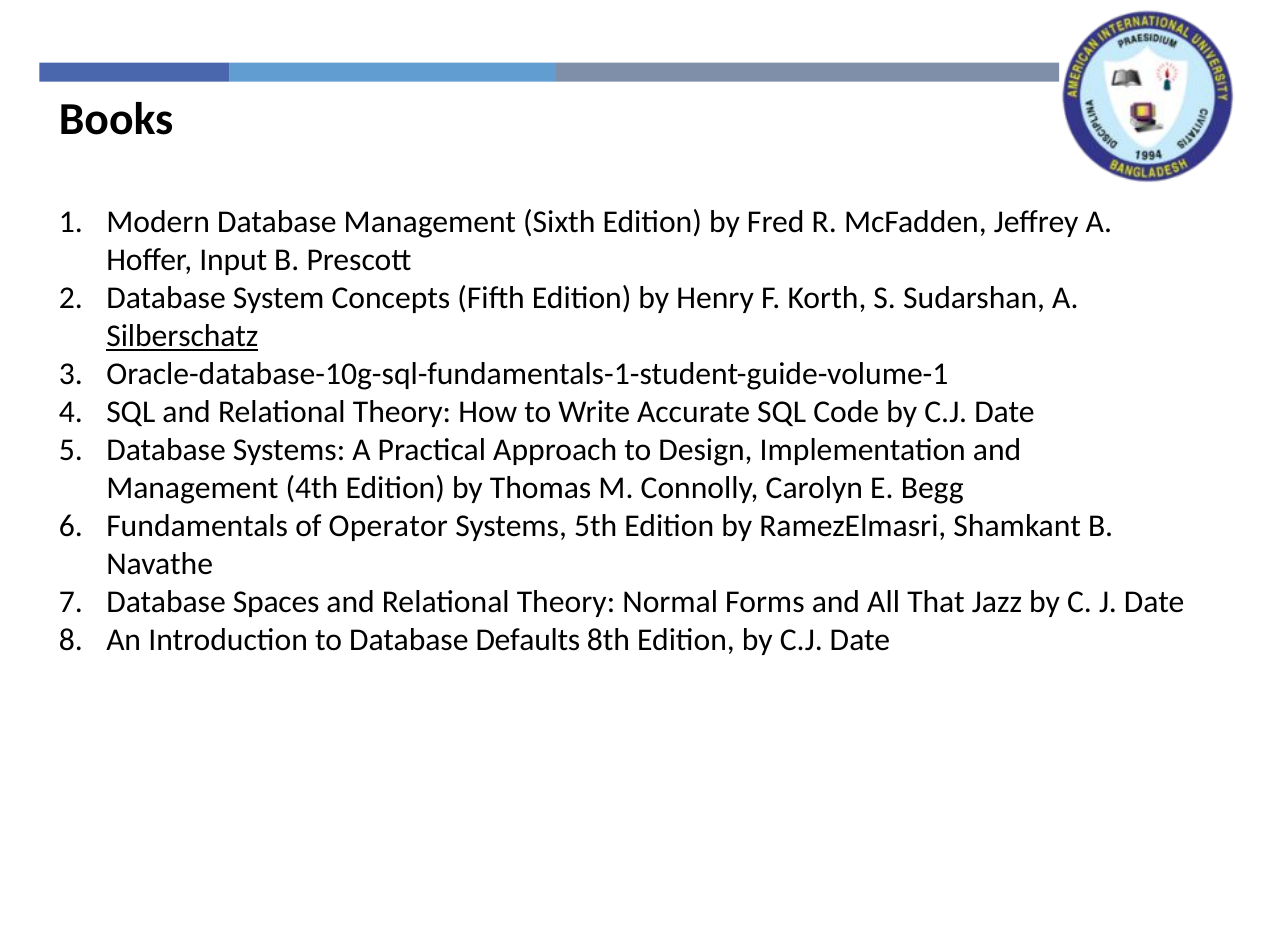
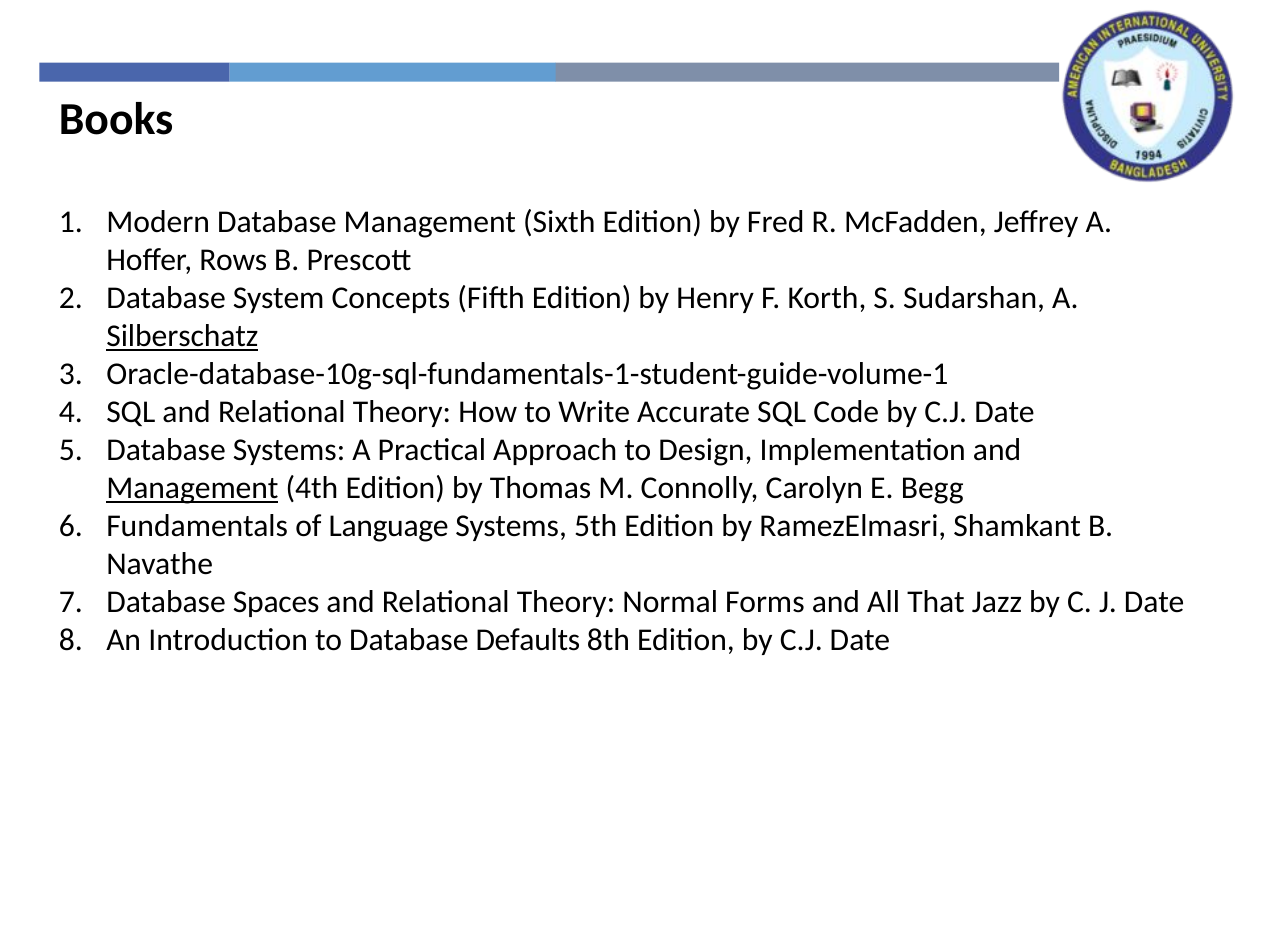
Input: Input -> Rows
Management at (192, 488) underline: none -> present
Operator: Operator -> Language
